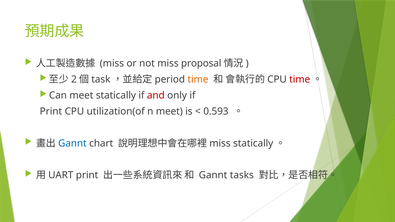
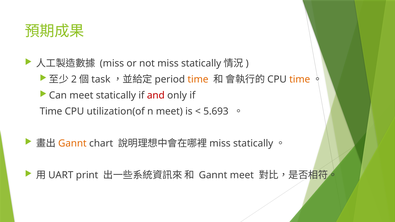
not miss proposal: proposal -> statically
time at (300, 80) colour: red -> orange
Print at (51, 111): Print -> Time
0.593: 0.593 -> 5.693
Gannt at (72, 143) colour: blue -> orange
Gannt tasks: tasks -> meet
